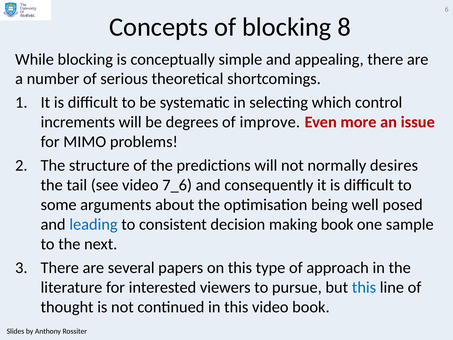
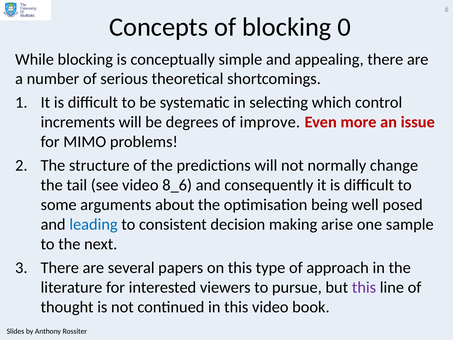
8: 8 -> 0
desires: desires -> change
7_6: 7_6 -> 8_6
making book: book -> arise
this at (364, 287) colour: blue -> purple
